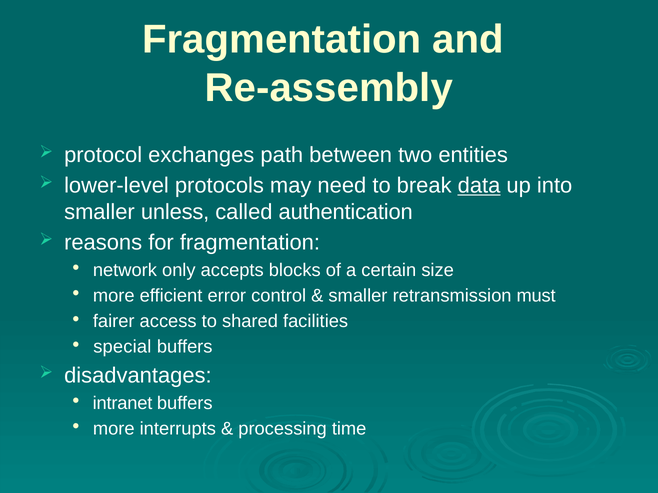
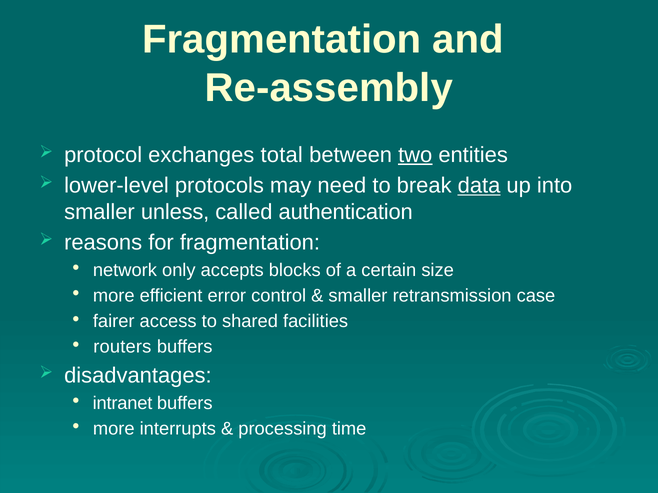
path: path -> total
two underline: none -> present
must: must -> case
special: special -> routers
